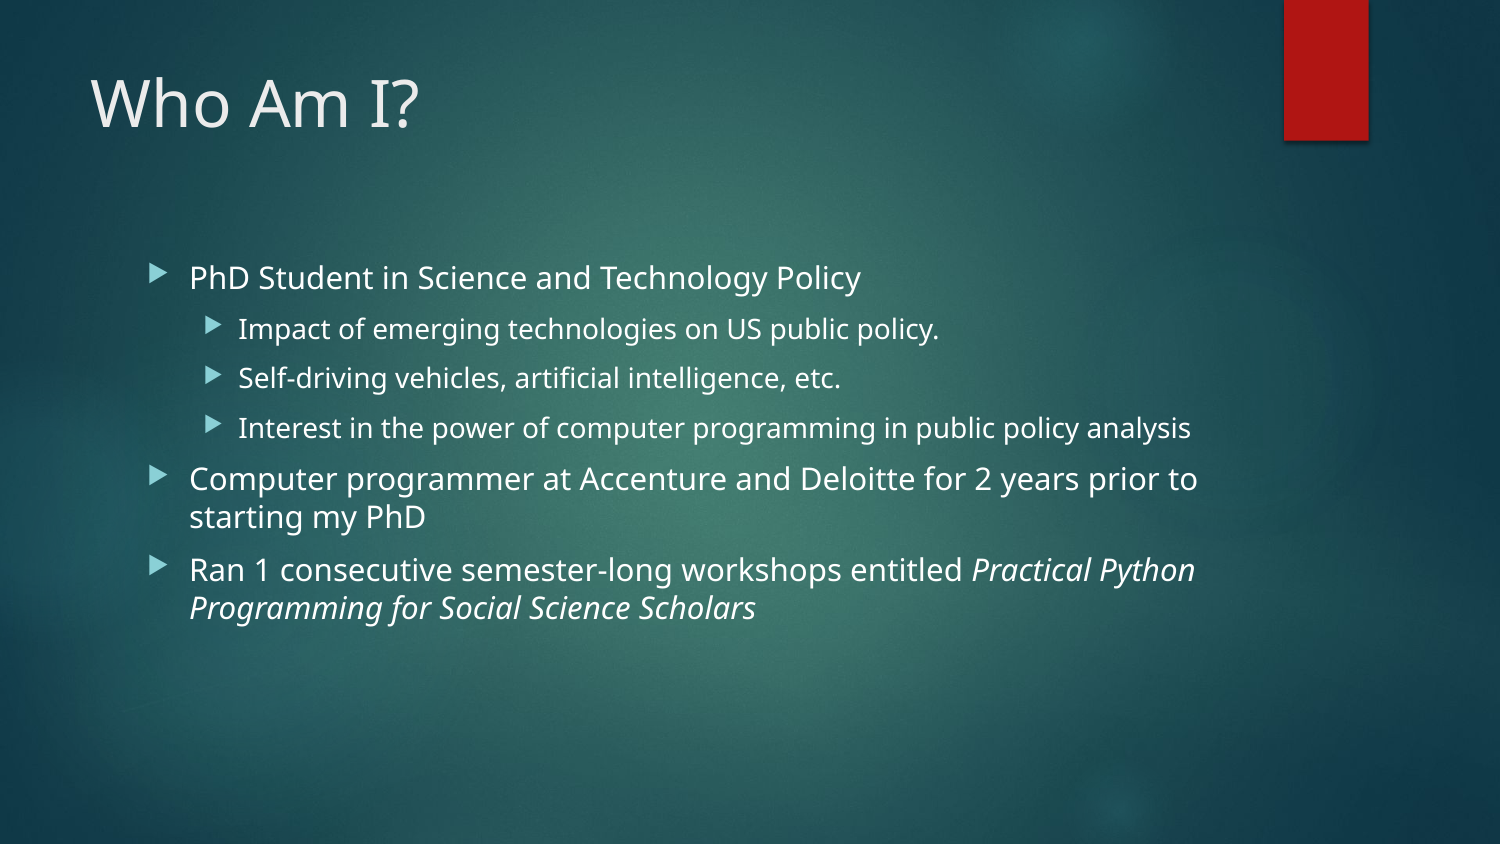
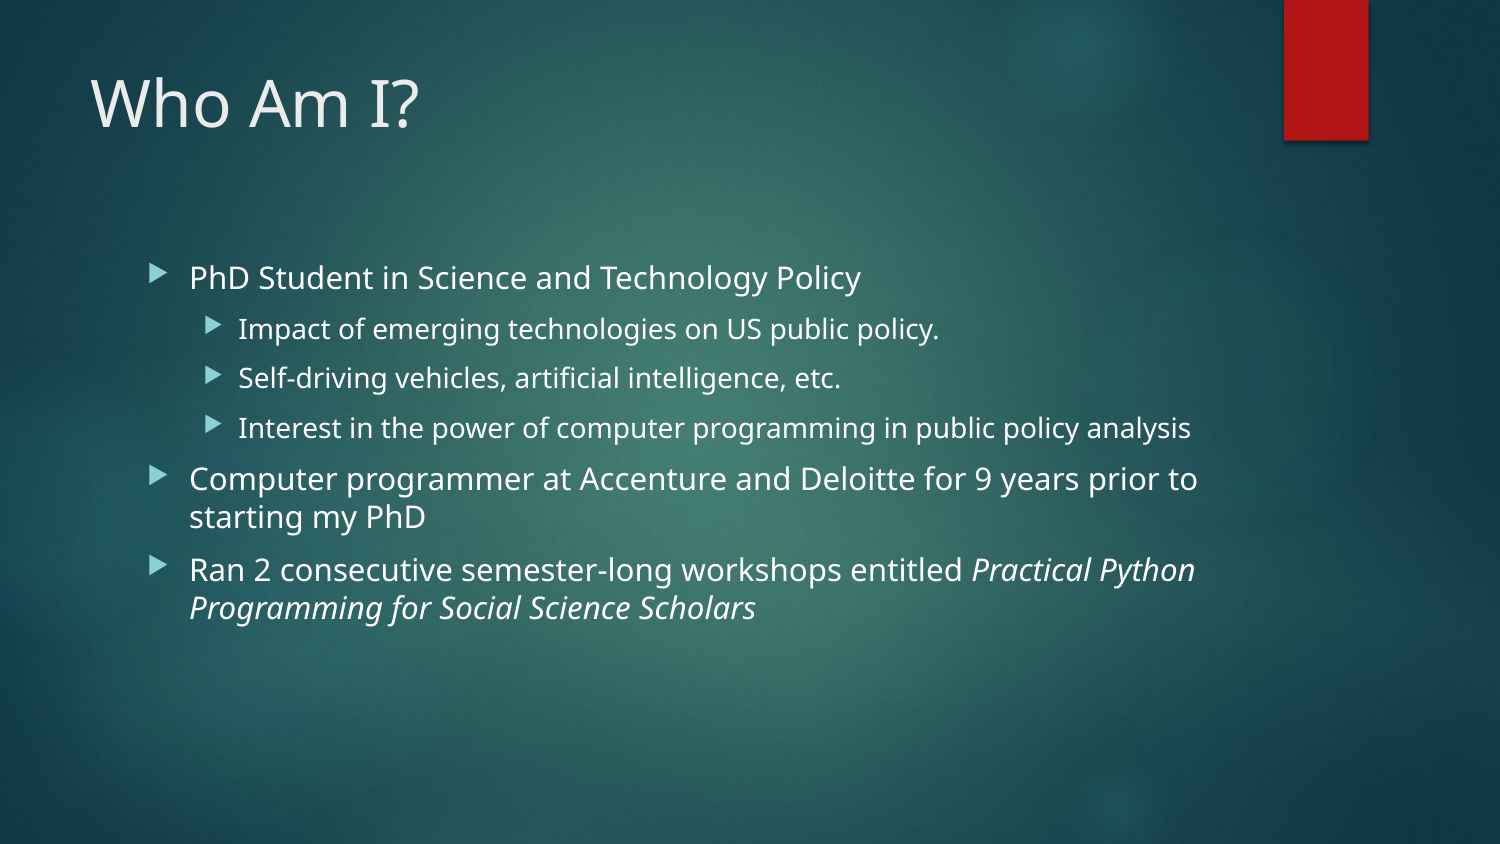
2: 2 -> 9
1: 1 -> 2
